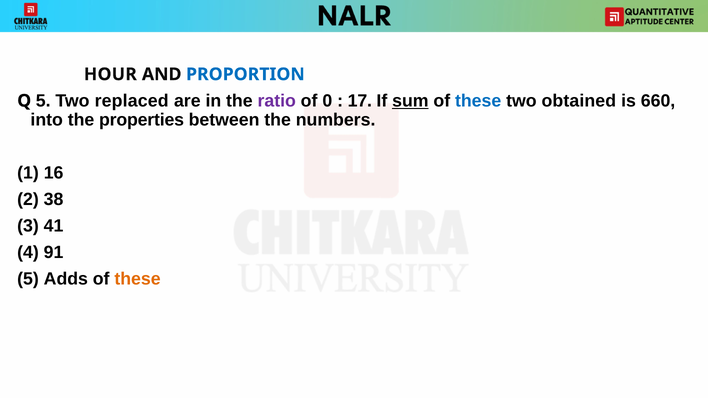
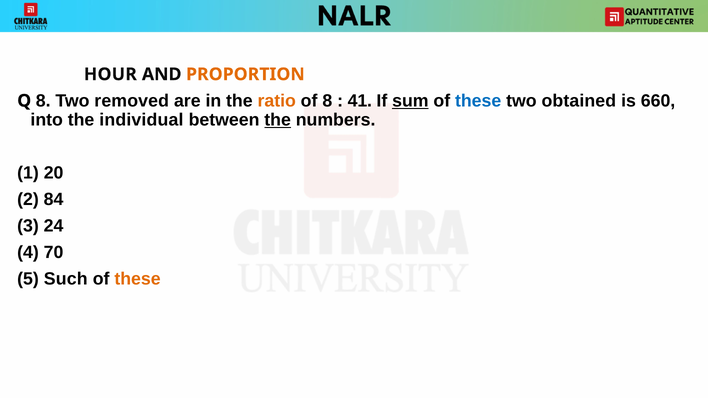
PROPORTION colour: blue -> orange
Q 5: 5 -> 8
replaced: replaced -> removed
ratio colour: purple -> orange
of 0: 0 -> 8
17: 17 -> 41
properties: properties -> individual
the at (278, 120) underline: none -> present
16: 16 -> 20
38: 38 -> 84
41: 41 -> 24
91: 91 -> 70
Adds: Adds -> Such
